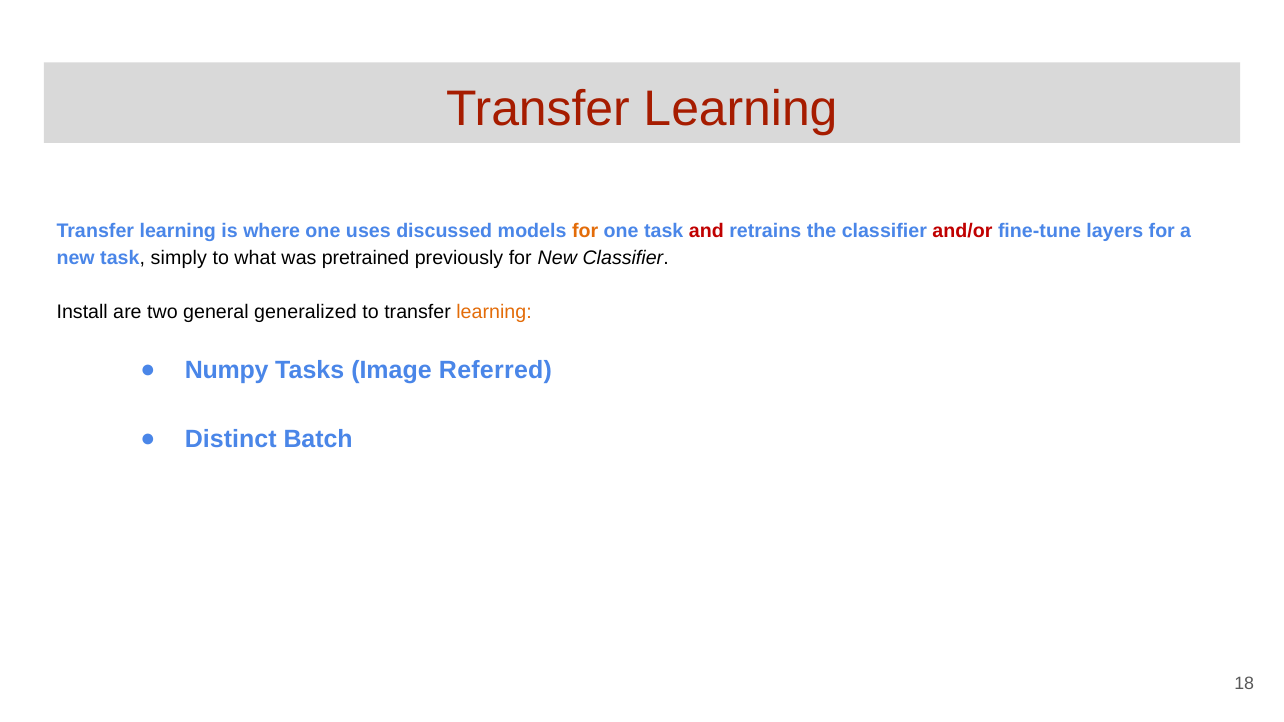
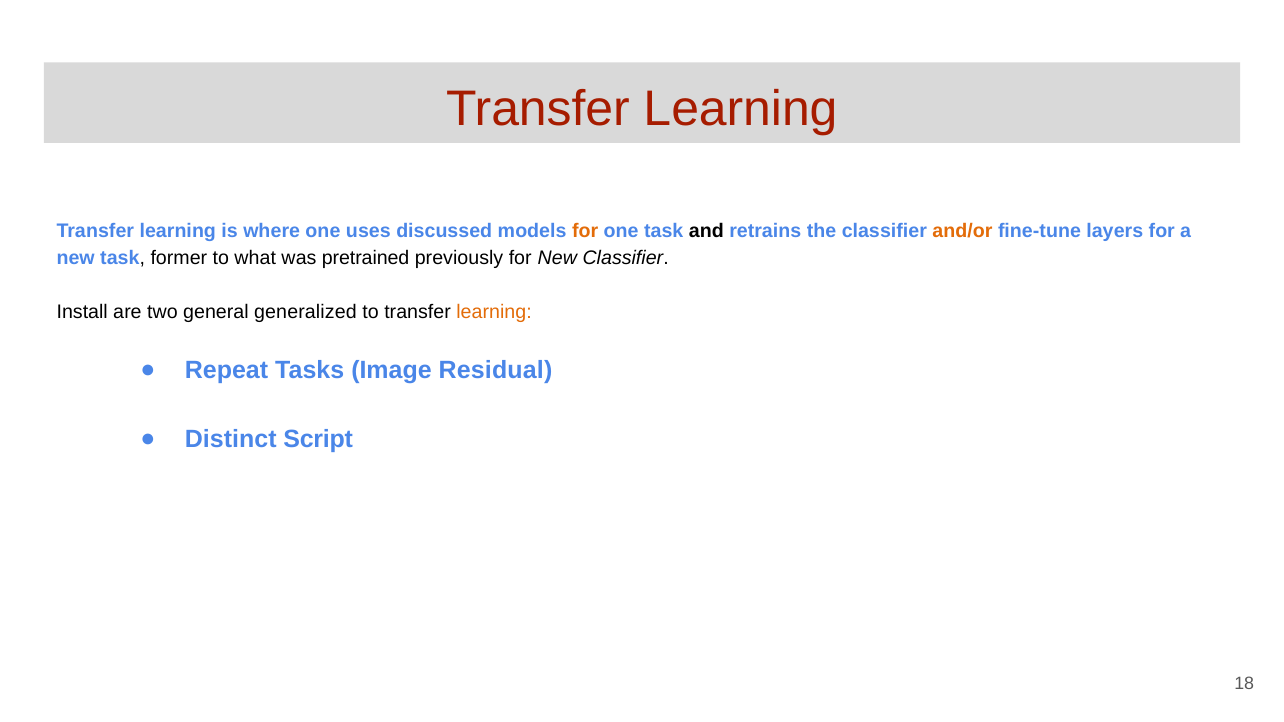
and colour: red -> black
and/or colour: red -> orange
simply: simply -> former
Numpy: Numpy -> Repeat
Referred: Referred -> Residual
Batch: Batch -> Script
